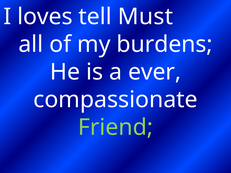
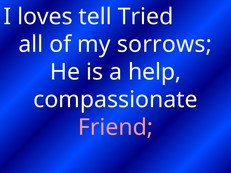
Must: Must -> Tried
burdens: burdens -> sorrows
ever: ever -> help
Friend colour: light green -> pink
